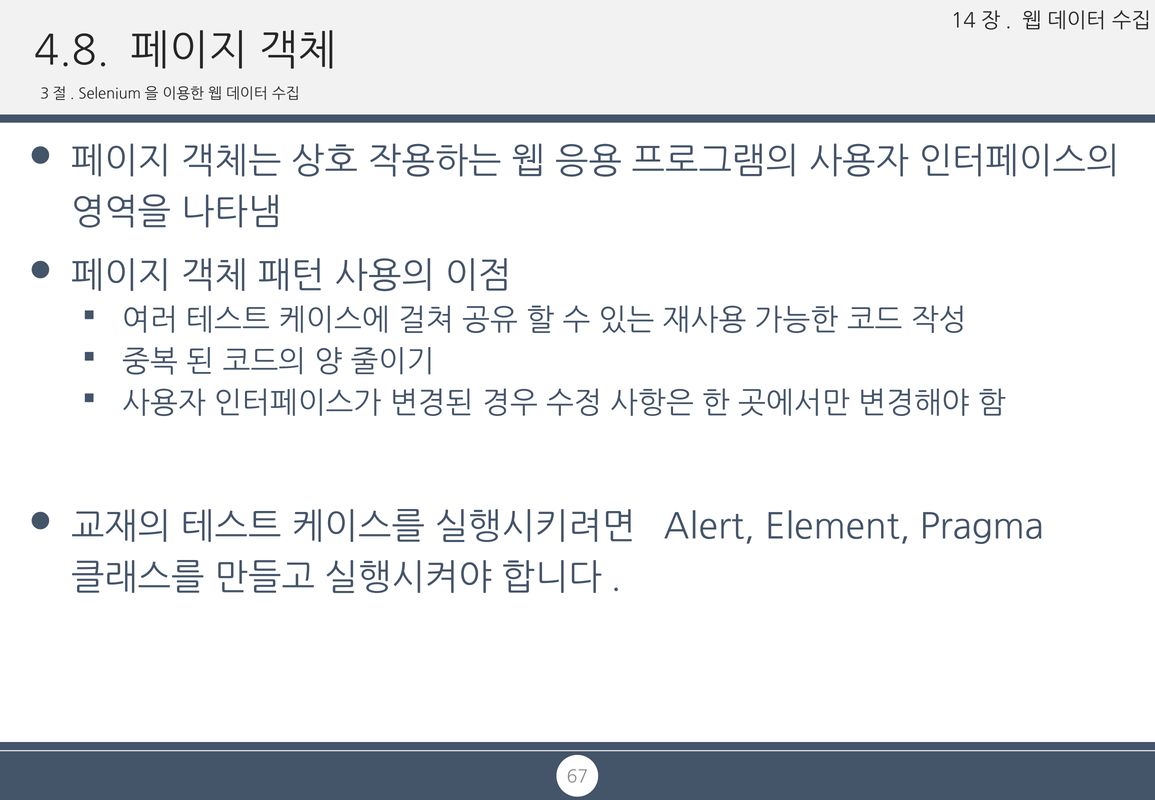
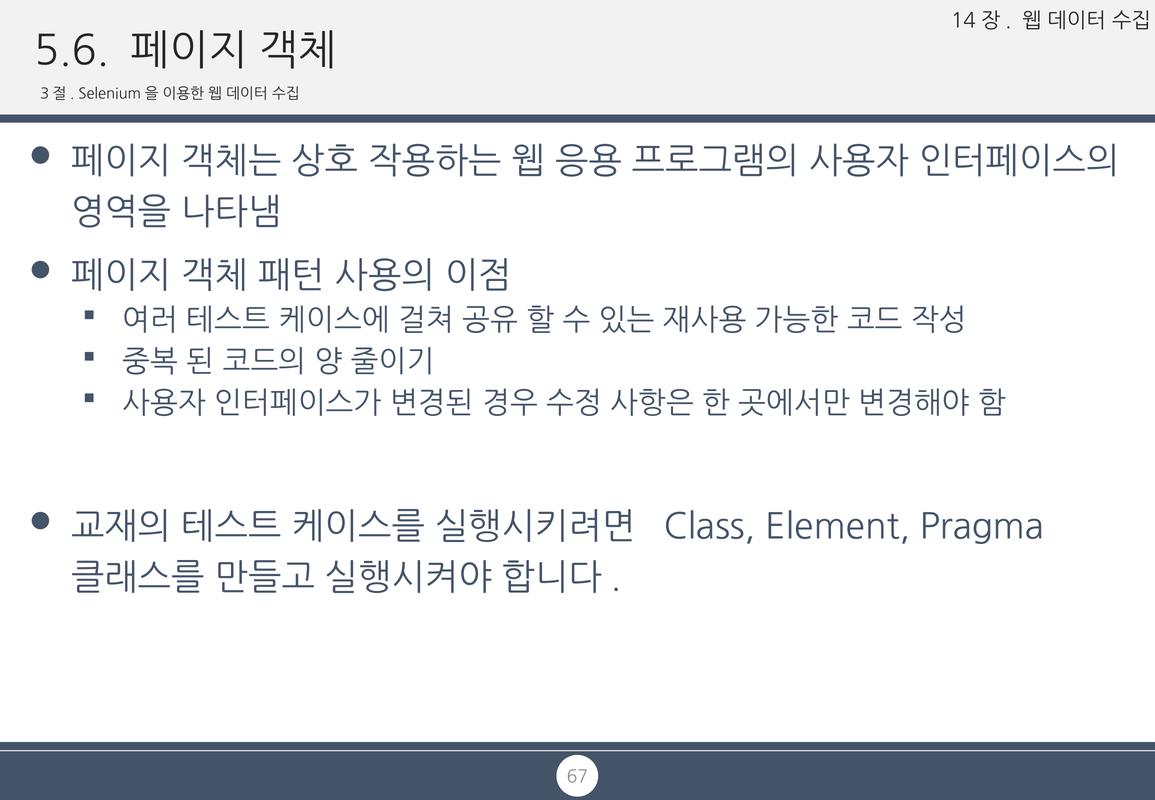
4.8: 4.8 -> 5.6
Alert: Alert -> Class
